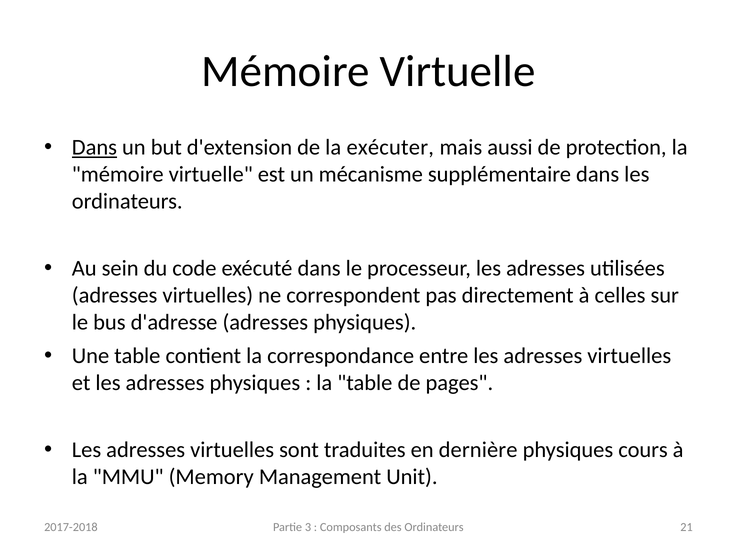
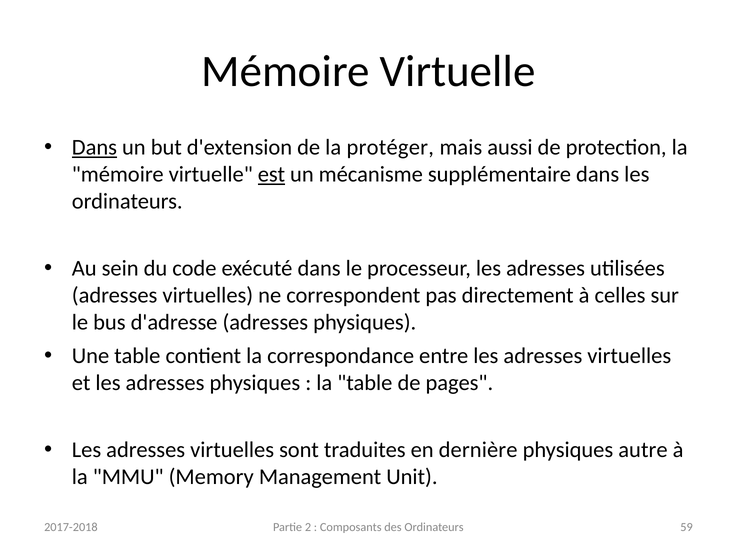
exécuter: exécuter -> protéger
est underline: none -> present
cours: cours -> autre
3: 3 -> 2
21: 21 -> 59
